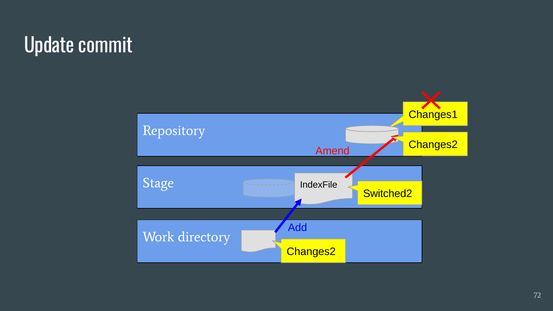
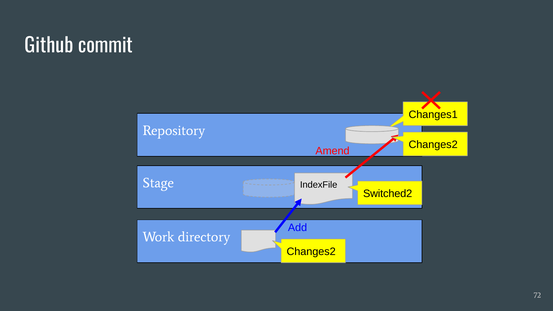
Update: Update -> Github
